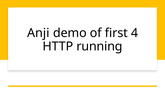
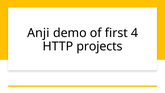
running: running -> projects
